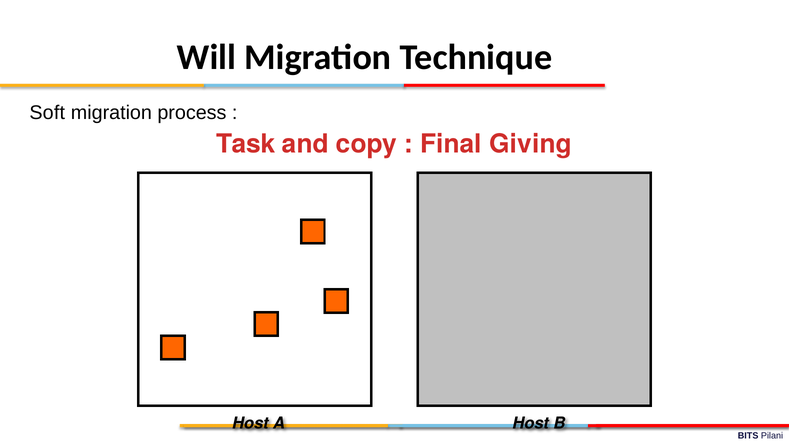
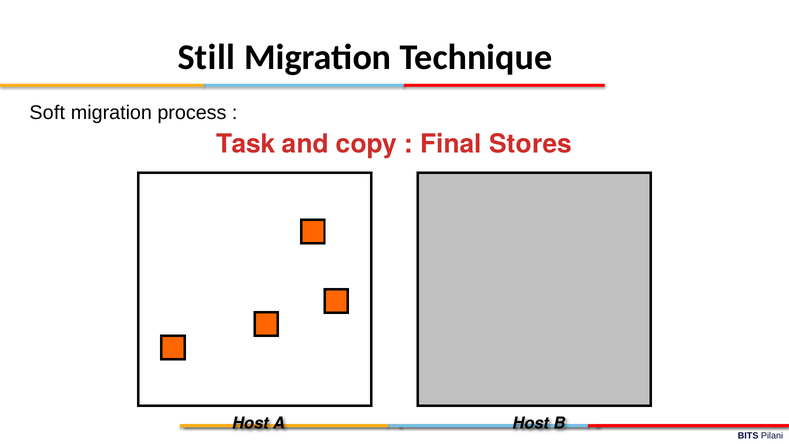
Will: Will -> Still
Giving: Giving -> Stores
